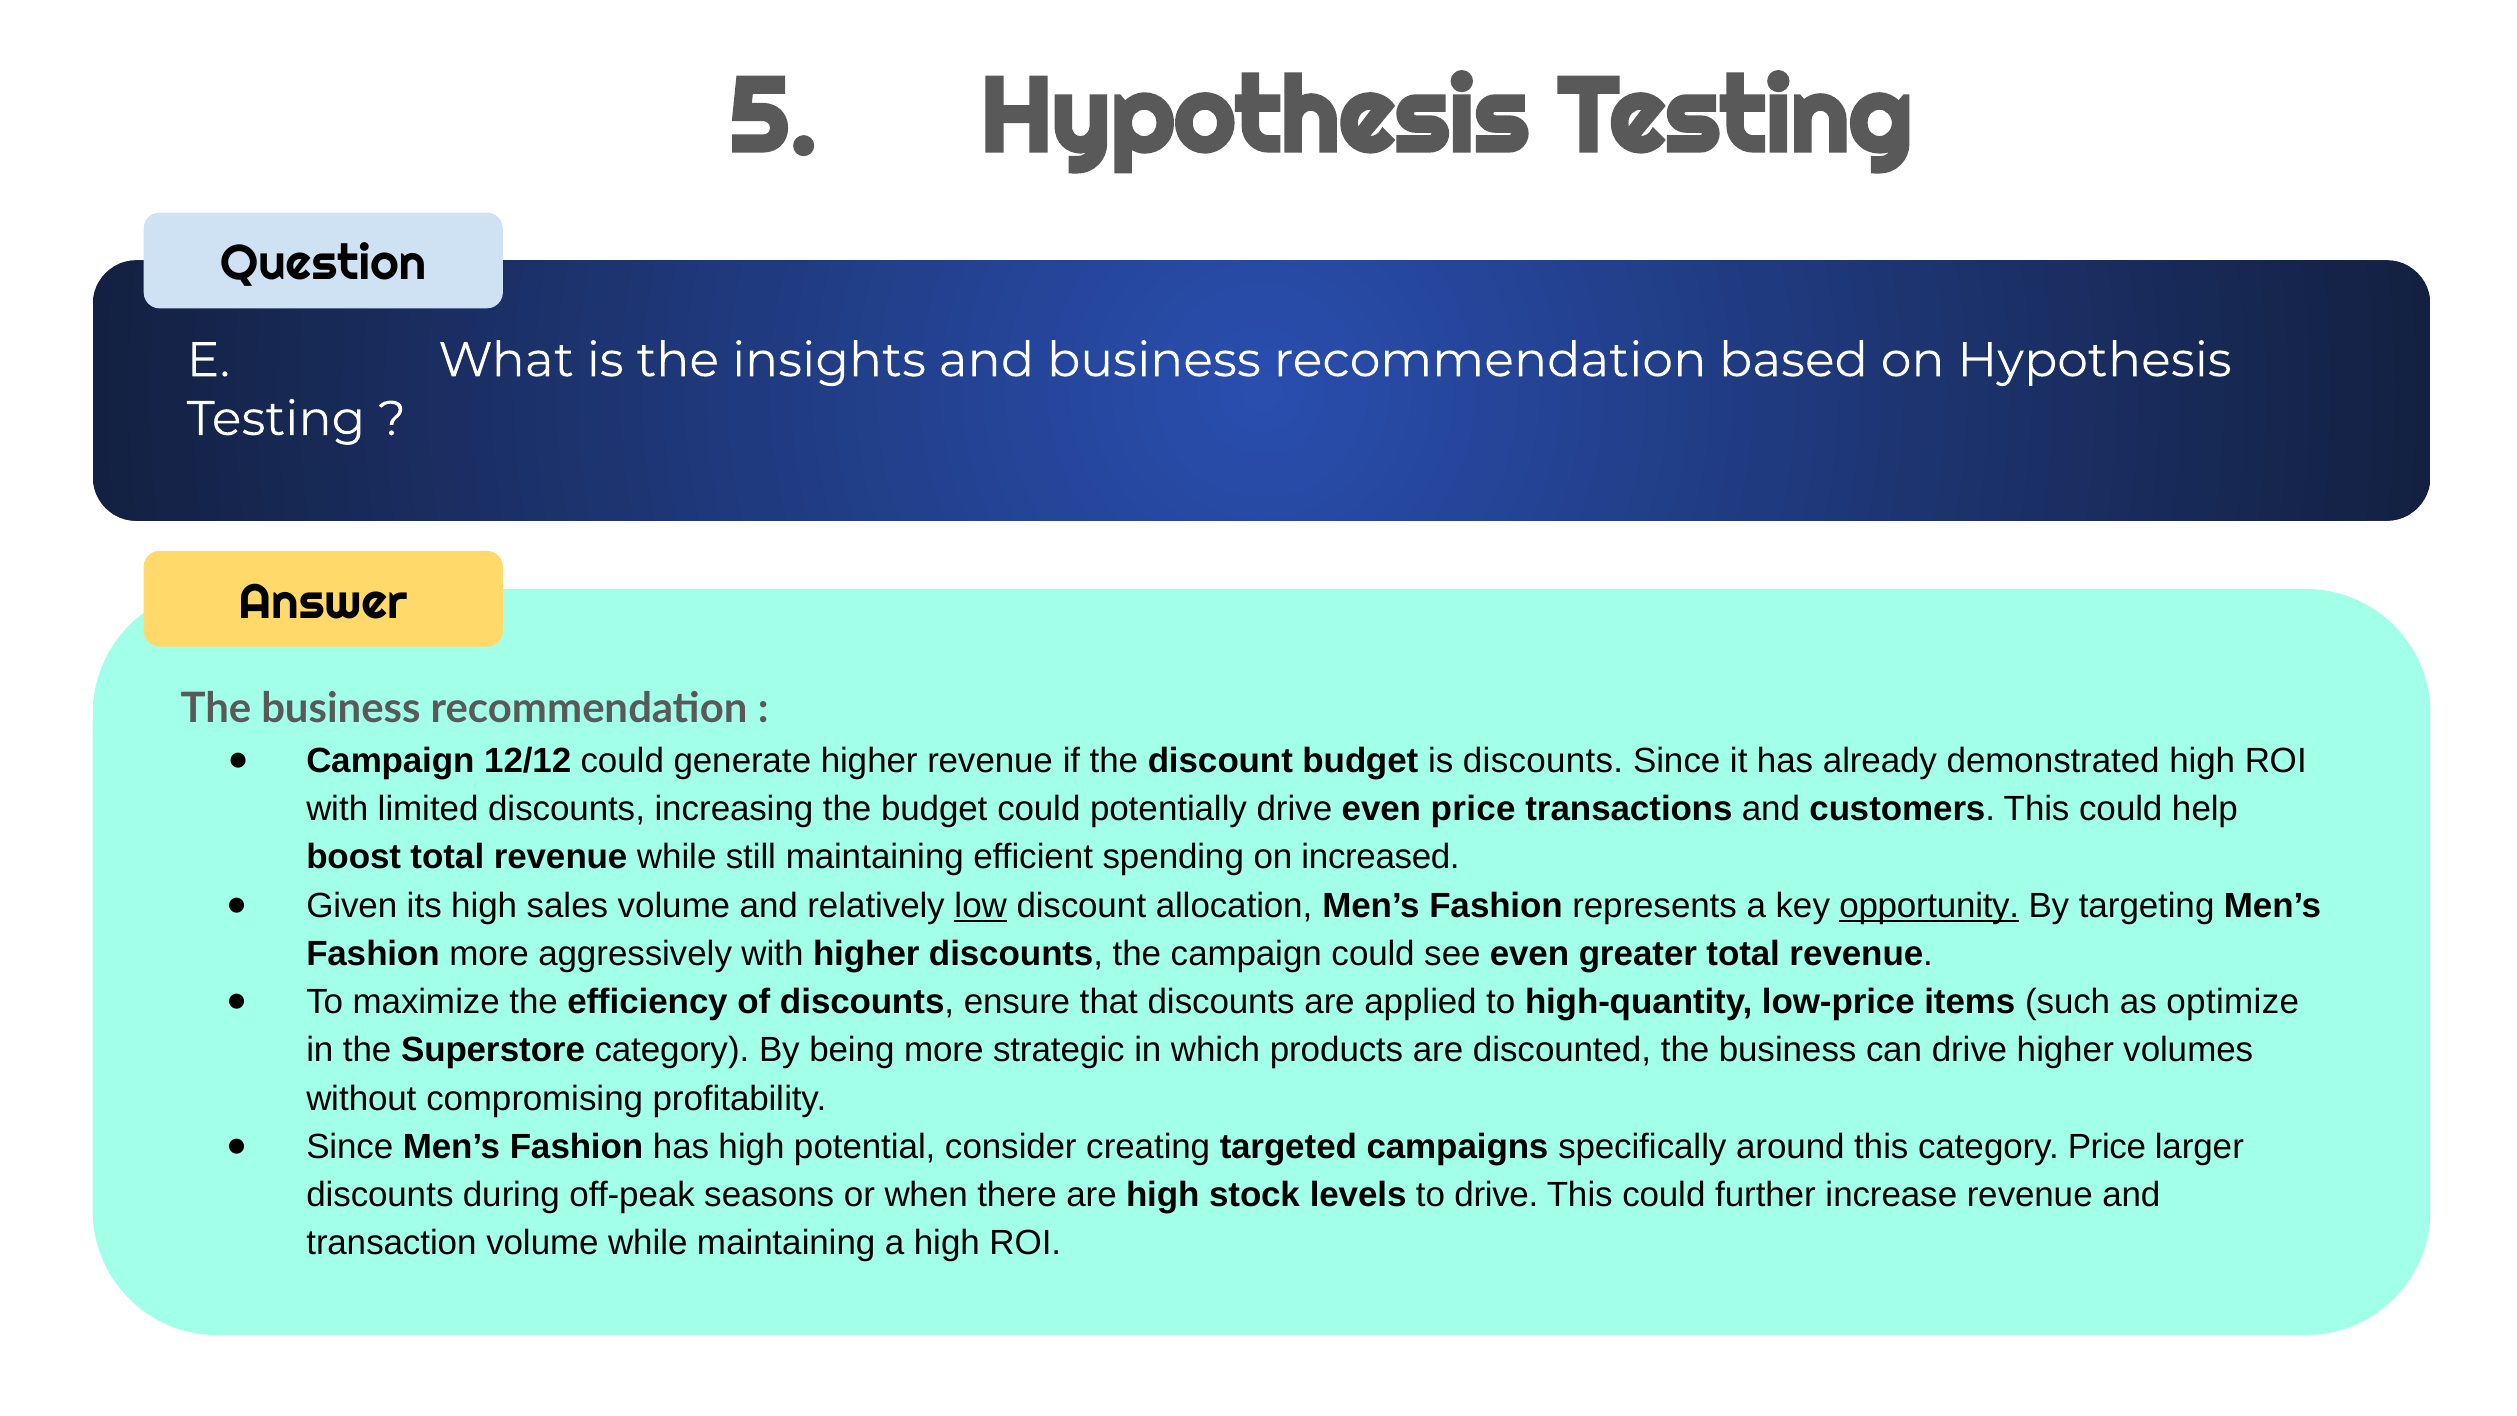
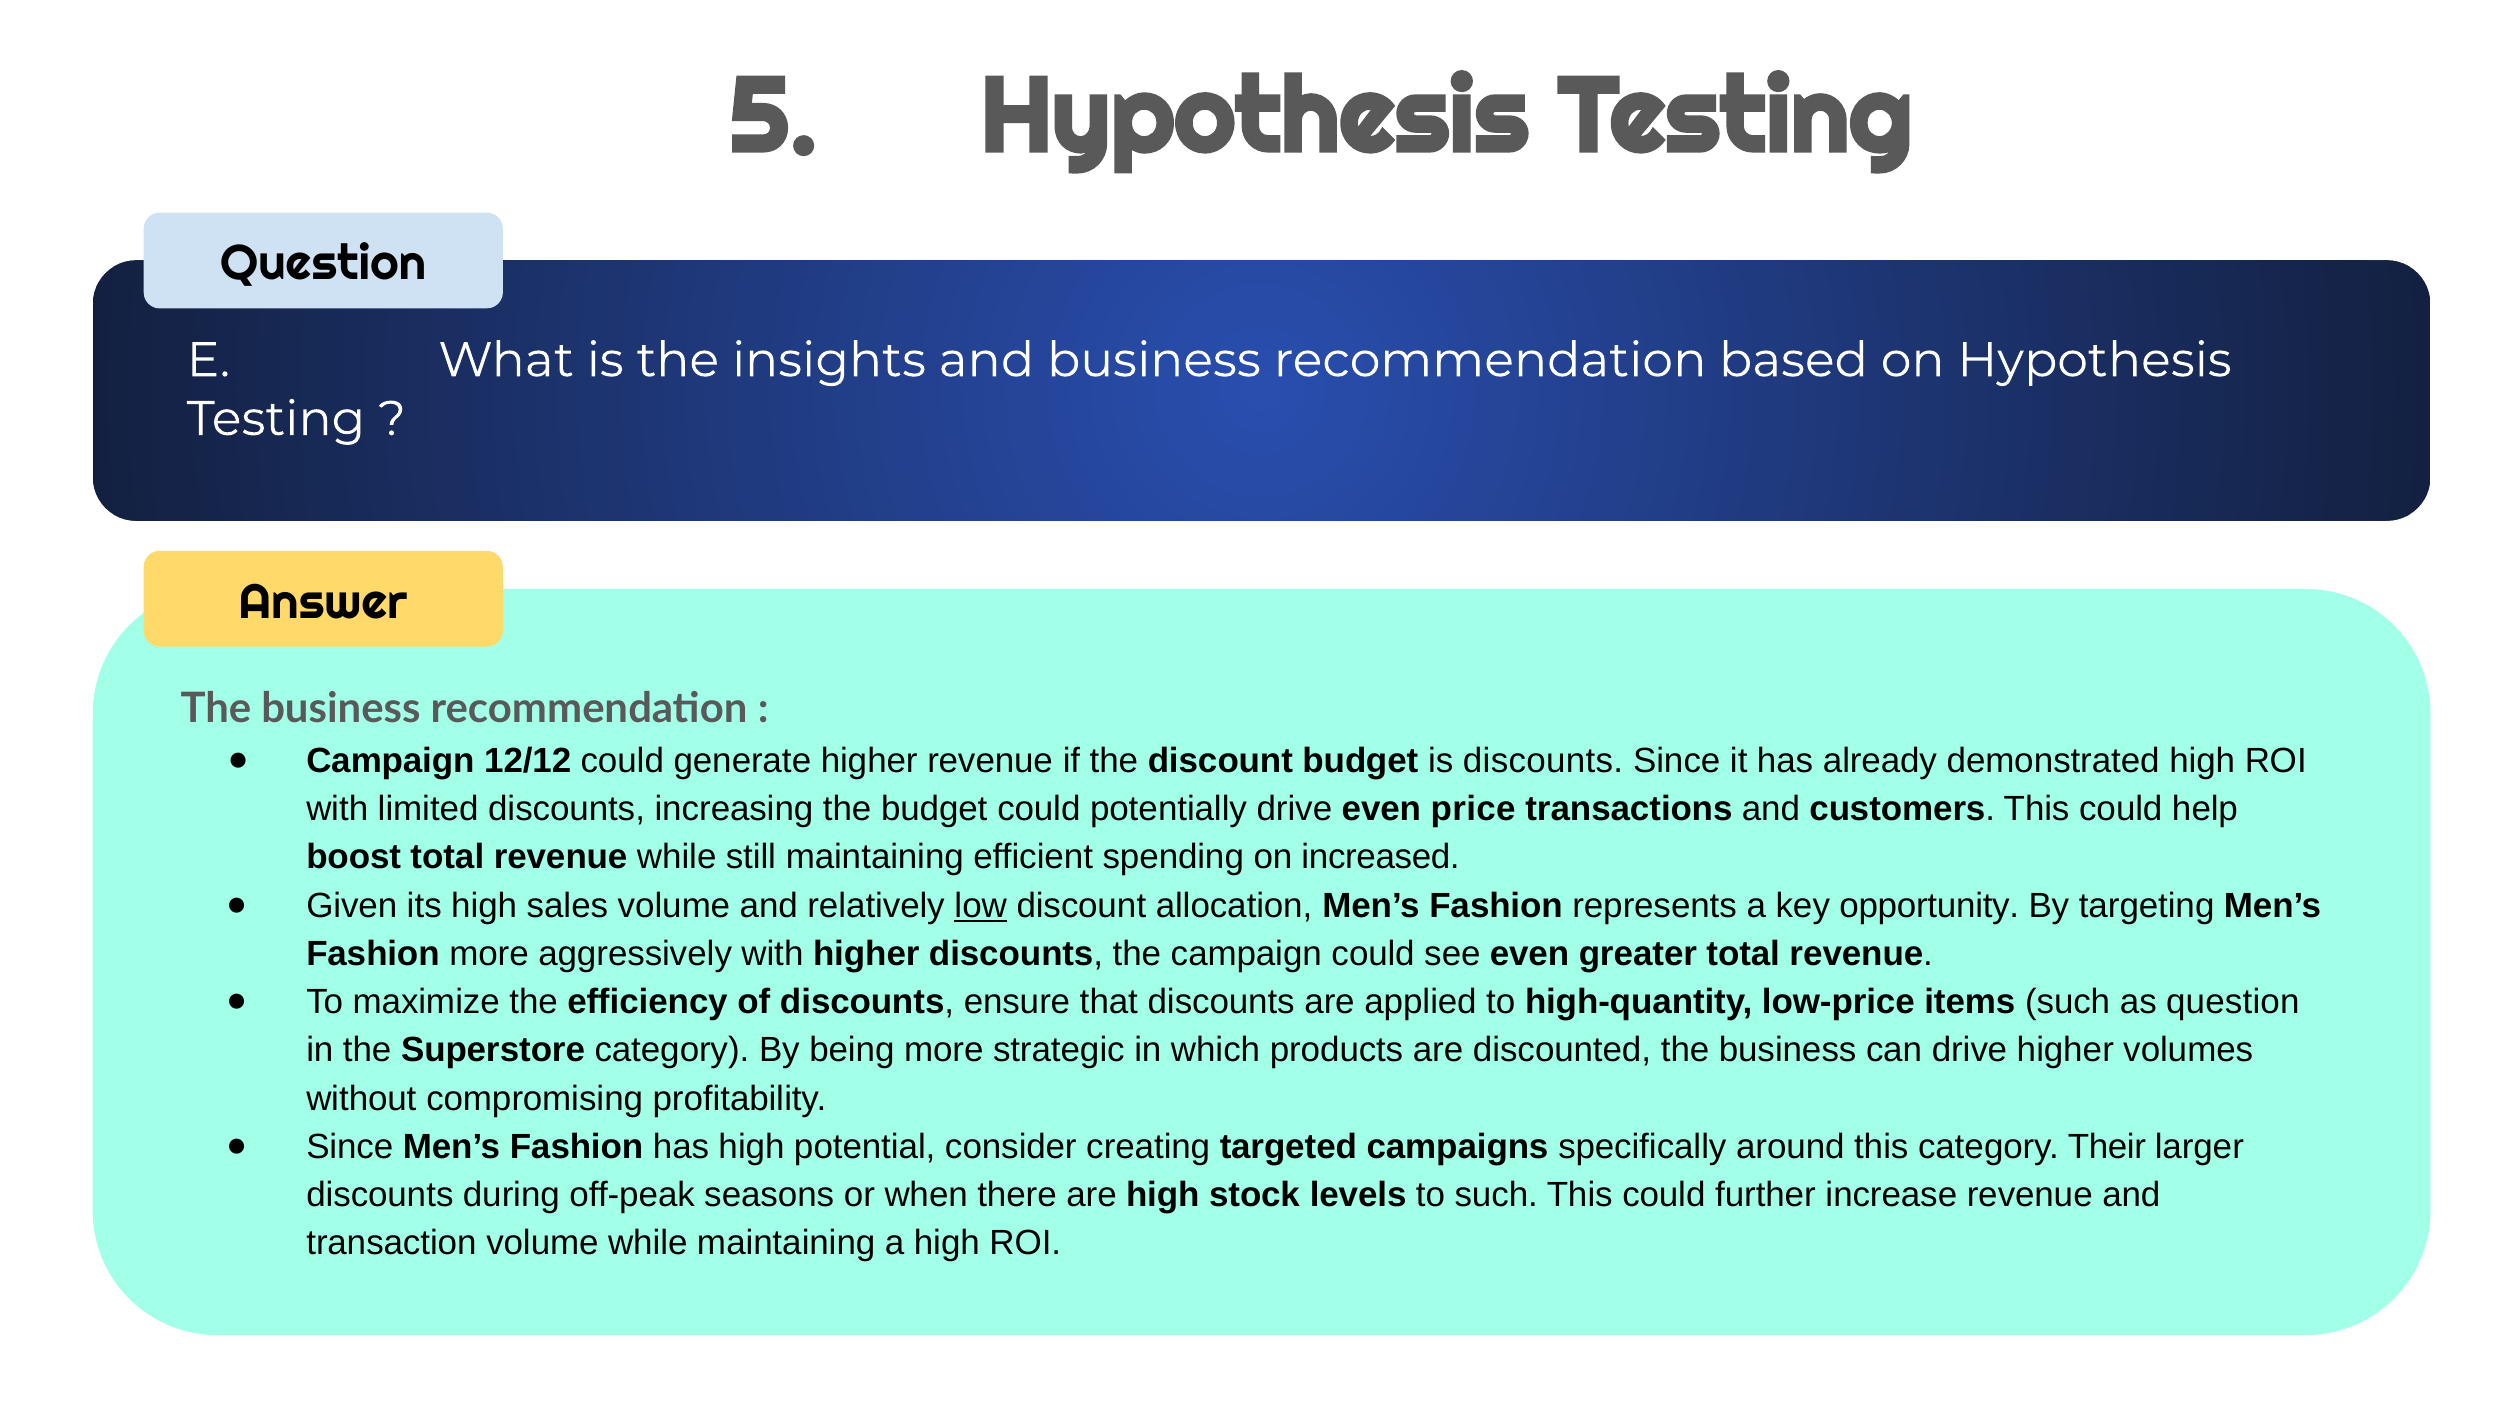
opportunity underline: present -> none
as optimize: optimize -> question
category Price: Price -> Their
to drive: drive -> such
